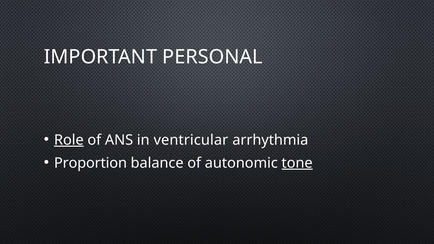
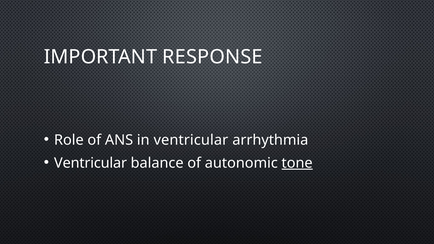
PERSONAL: PERSONAL -> RESPONSE
Role underline: present -> none
Proportion at (91, 163): Proportion -> Ventricular
